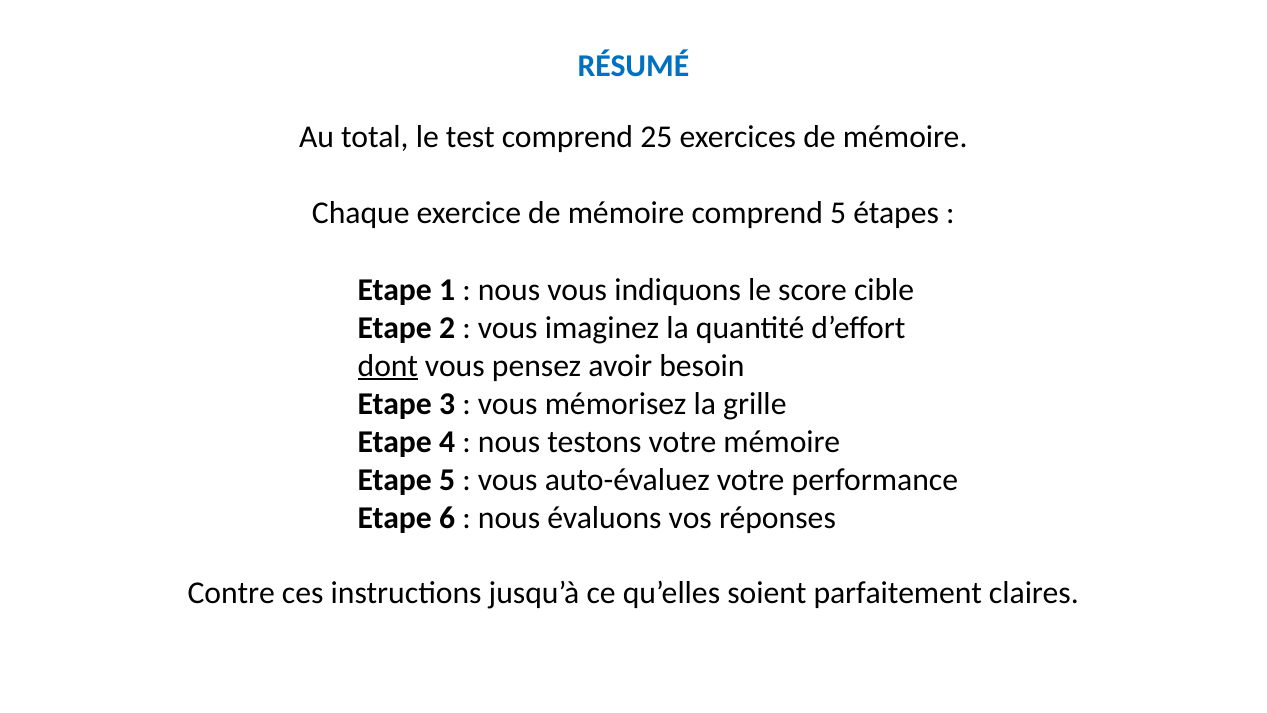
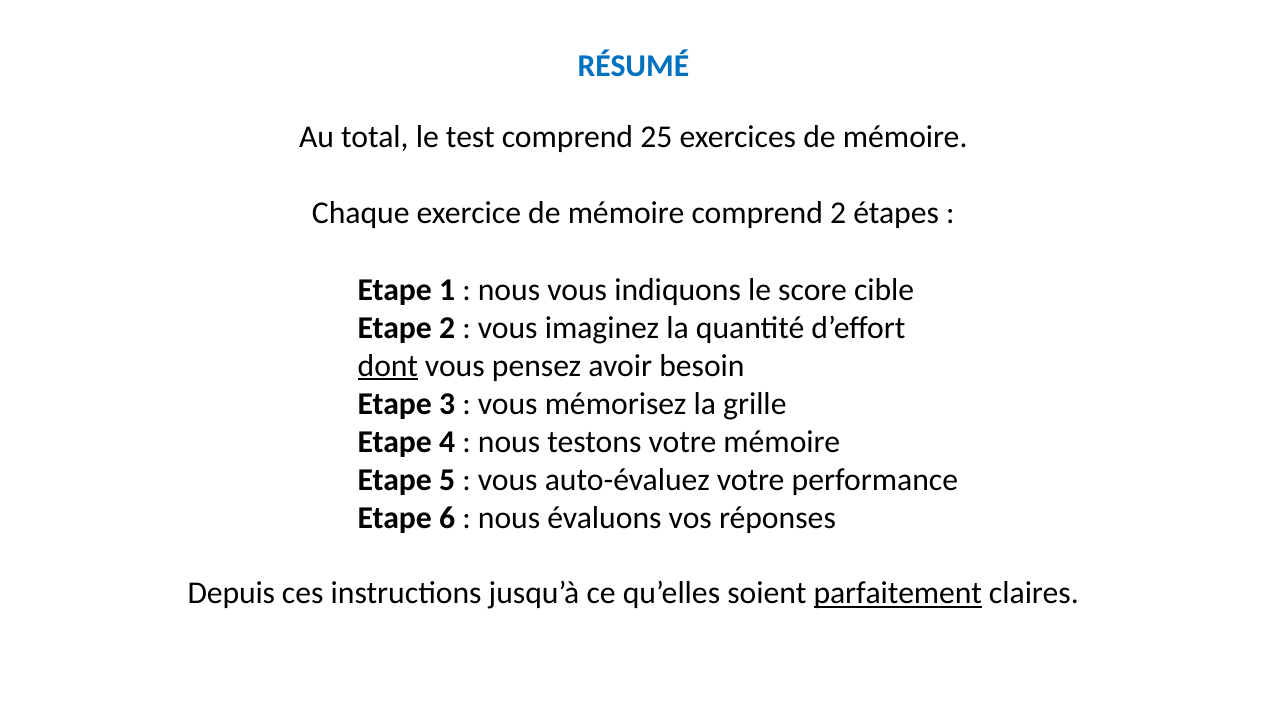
comprend 5: 5 -> 2
Contre: Contre -> Depuis
parfaitement underline: none -> present
